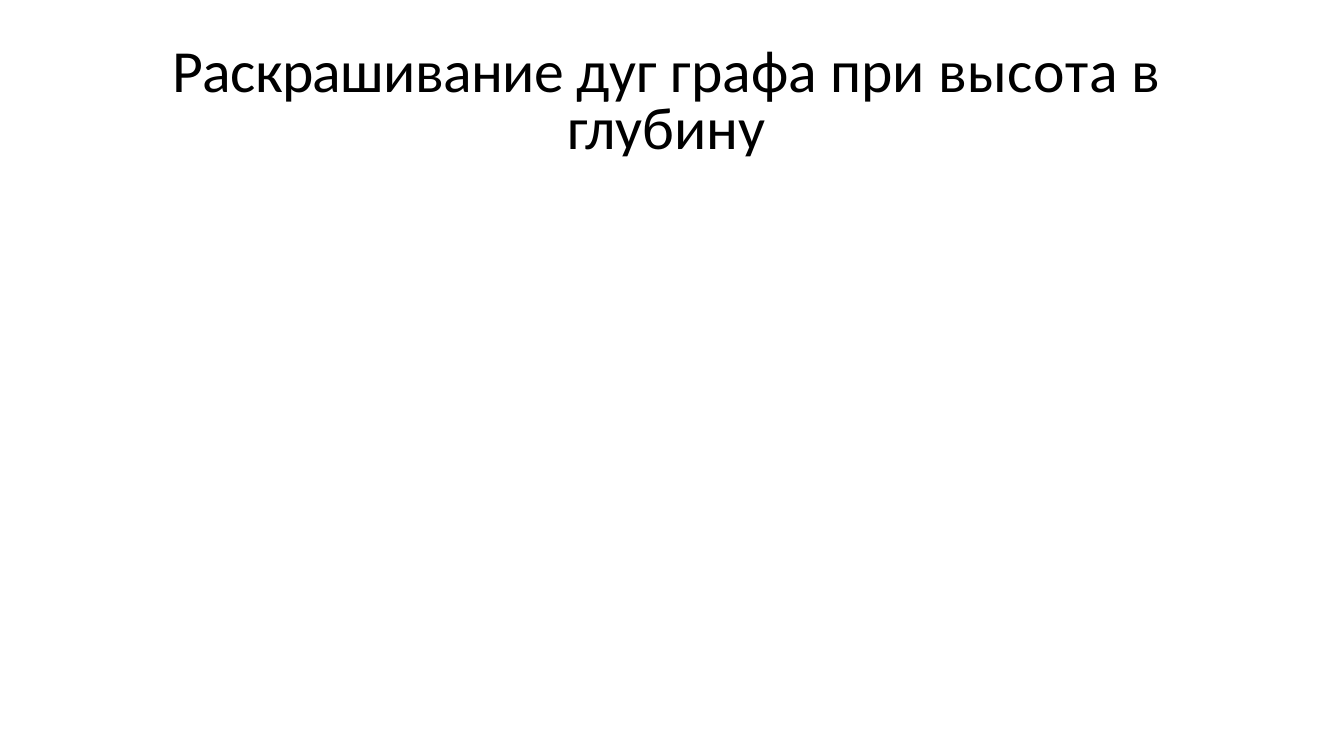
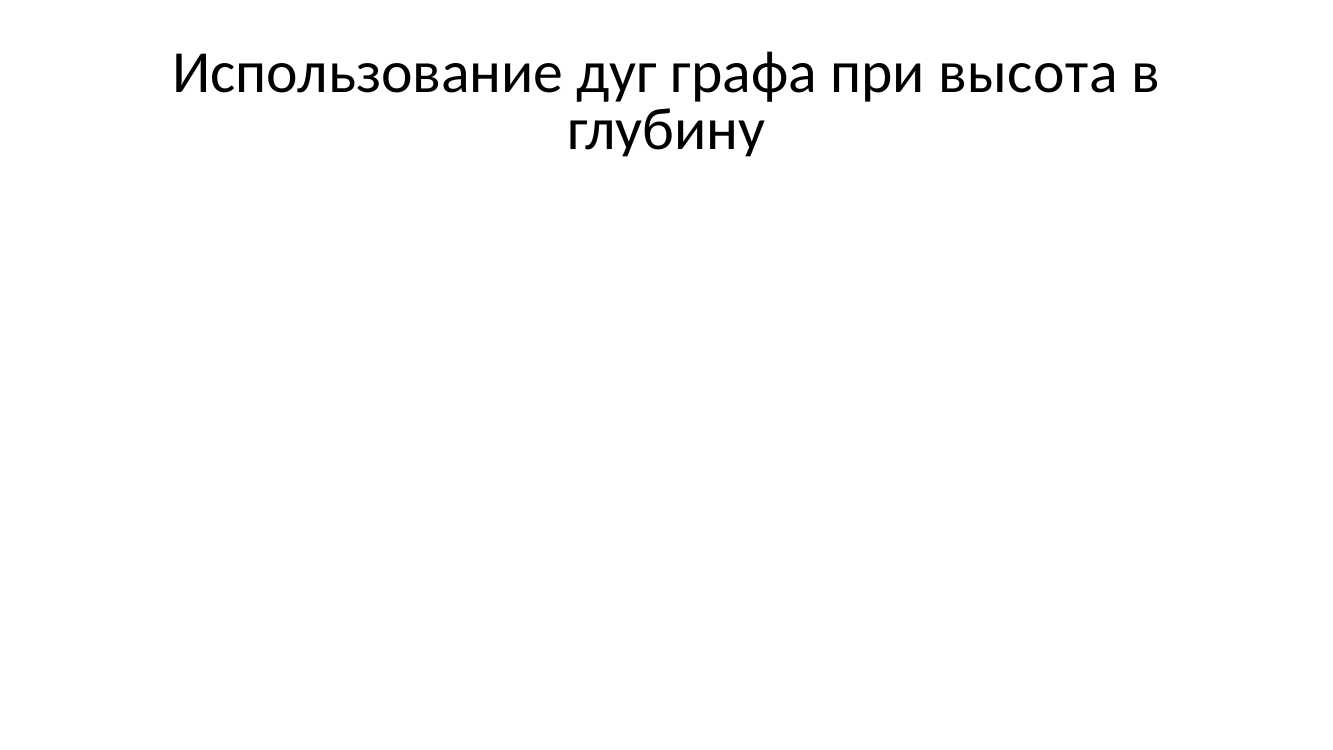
Раскрашивание: Раскрашивание -> Использование
